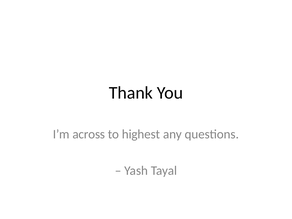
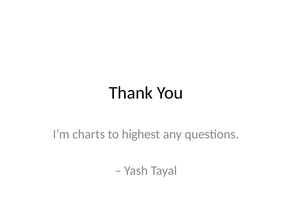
across: across -> charts
